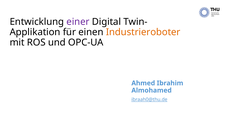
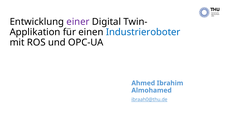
Industrieroboter colour: orange -> blue
